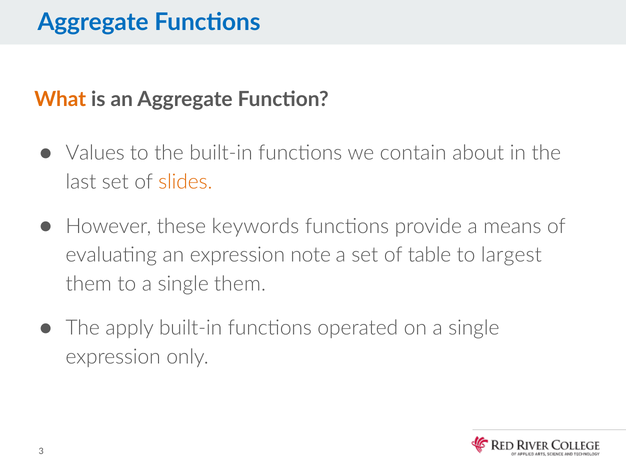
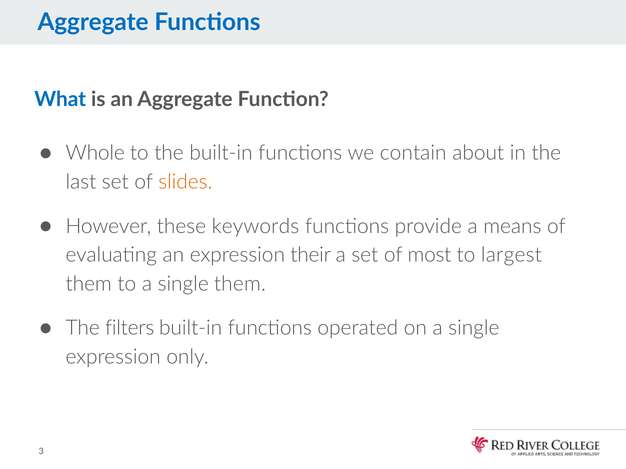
What colour: orange -> blue
Values: Values -> Whole
note: note -> their
table: table -> most
apply: apply -> filters
